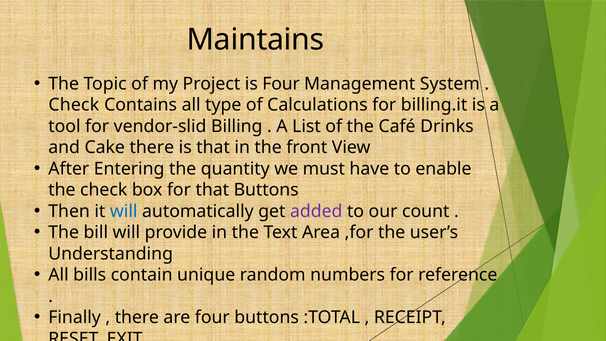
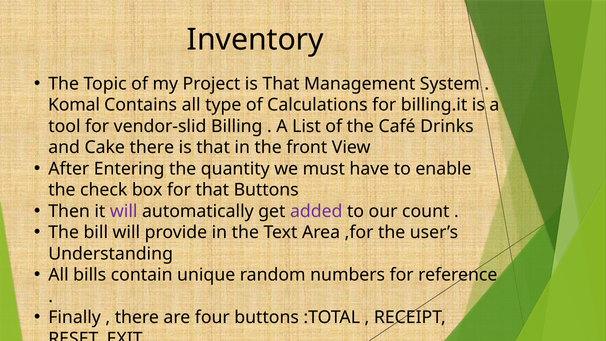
Maintains: Maintains -> Inventory
Project is Four: Four -> That
Check at (74, 105): Check -> Komal
will at (124, 211) colour: blue -> purple
